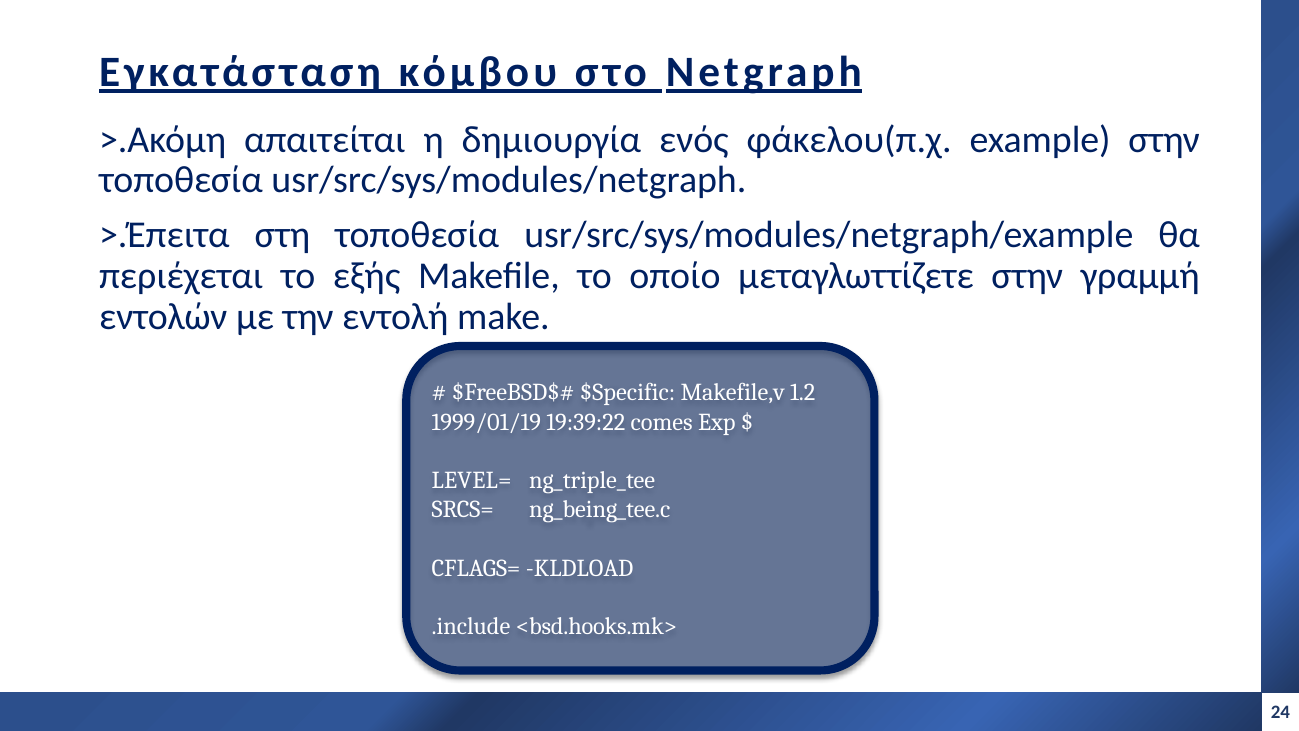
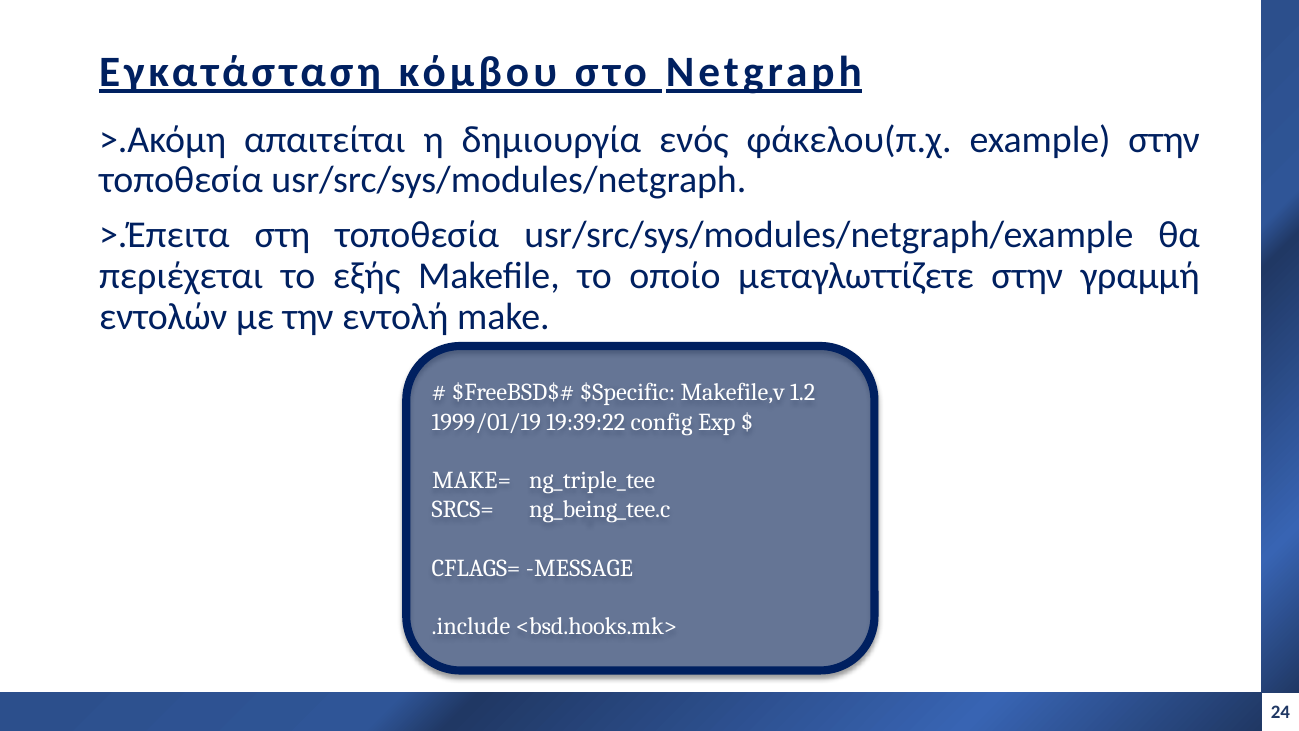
comes: comes -> config
LEVEL=: LEVEL= -> MAKE=
KLDLOAD: KLDLOAD -> MESSAGE
